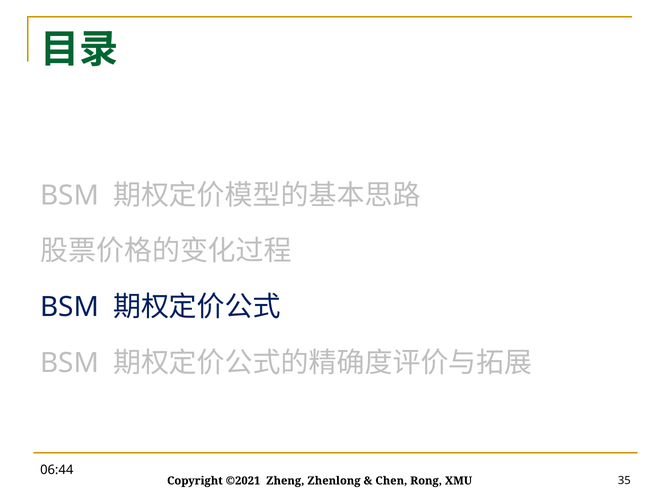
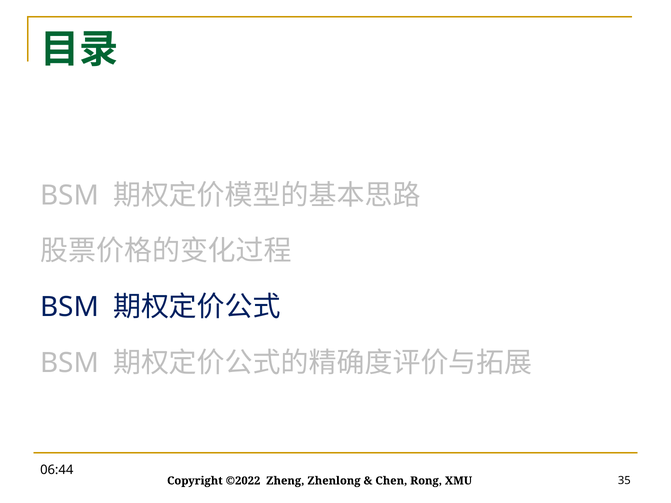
©2021: ©2021 -> ©2022
